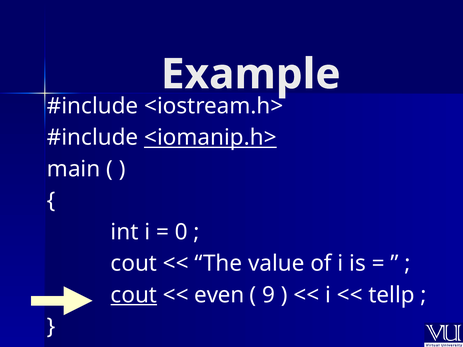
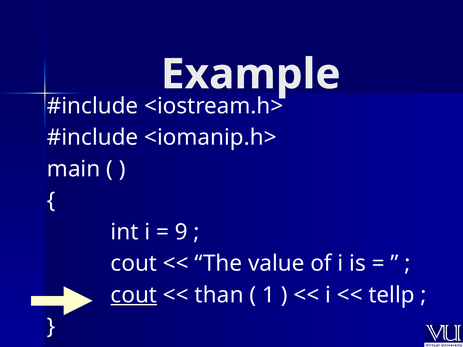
<iomanip.h> underline: present -> none
0: 0 -> 9
even: even -> than
9: 9 -> 1
